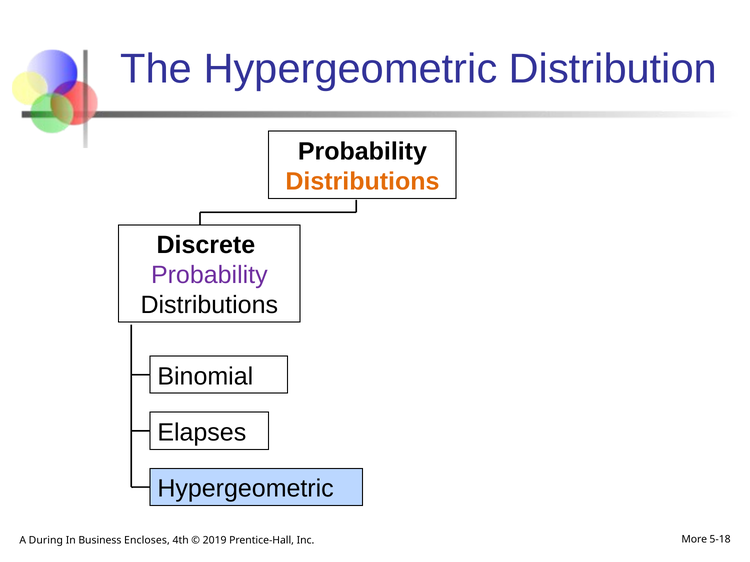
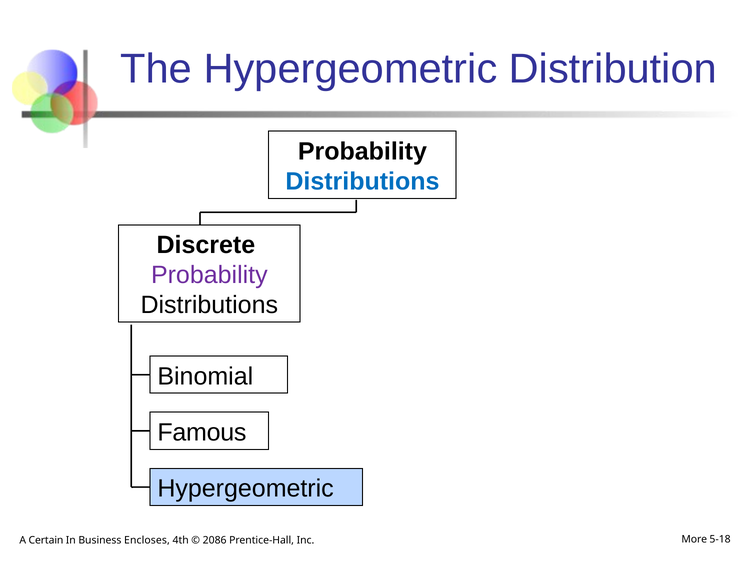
Distributions at (362, 182) colour: orange -> blue
Elapses: Elapses -> Famous
During: During -> Certain
2019: 2019 -> 2086
